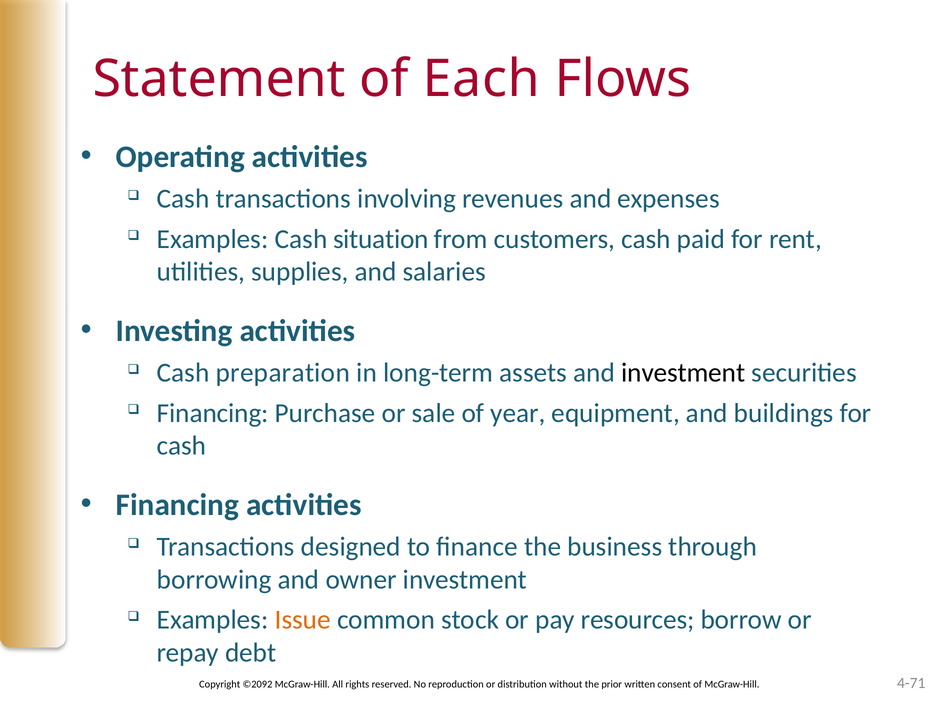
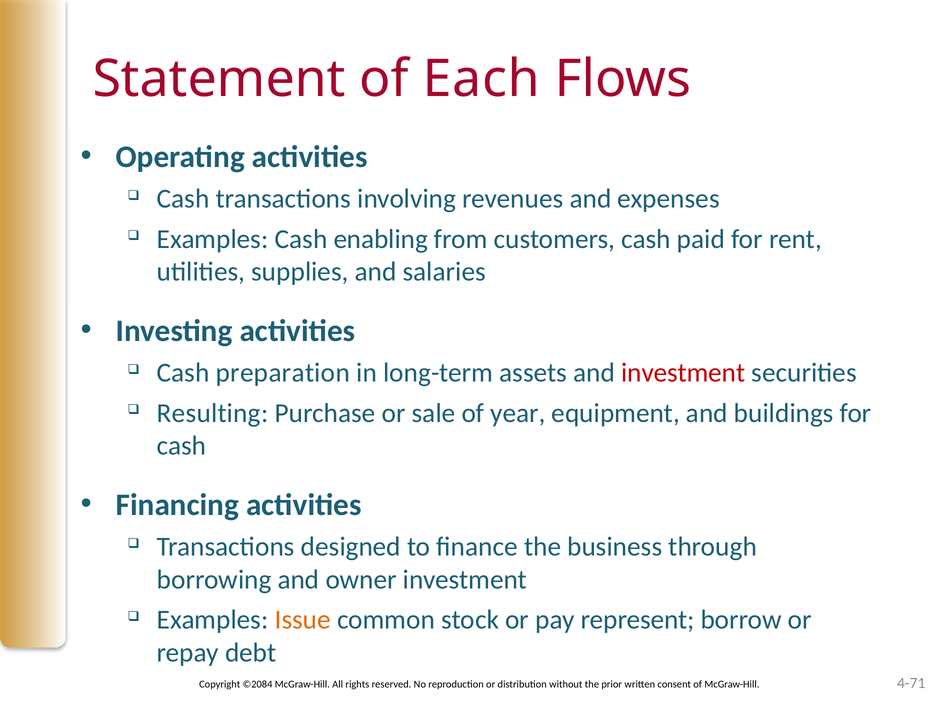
situation: situation -> enabling
investment at (683, 373) colour: black -> red
Financing at (213, 413): Financing -> Resulting
resources: resources -> represent
©2092: ©2092 -> ©2084
